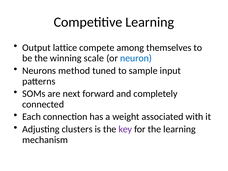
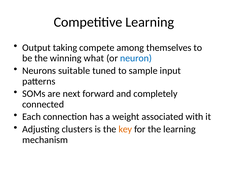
lattice: lattice -> taking
scale: scale -> what
method: method -> suitable
key colour: purple -> orange
